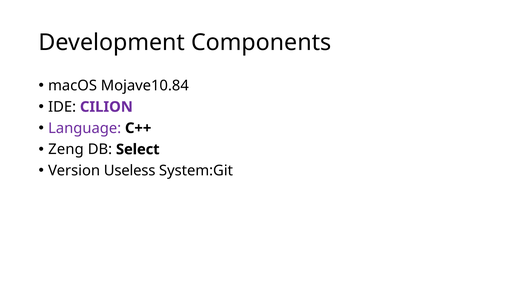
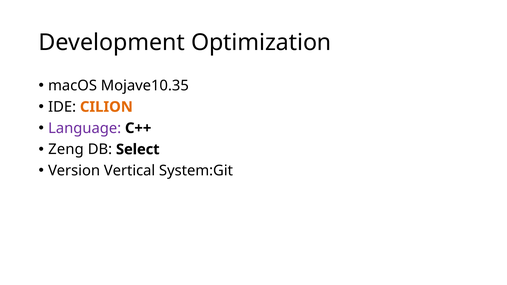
Components: Components -> Optimization
Mojave10.84: Mojave10.84 -> Mojave10.35
CILION colour: purple -> orange
Useless: Useless -> Vertical
